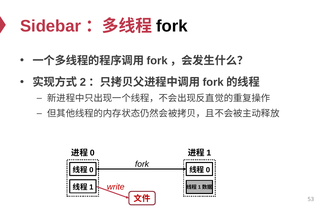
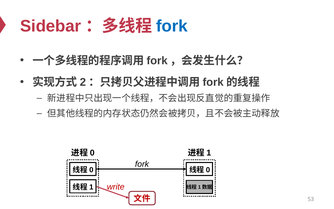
fork at (172, 26) colour: black -> blue
